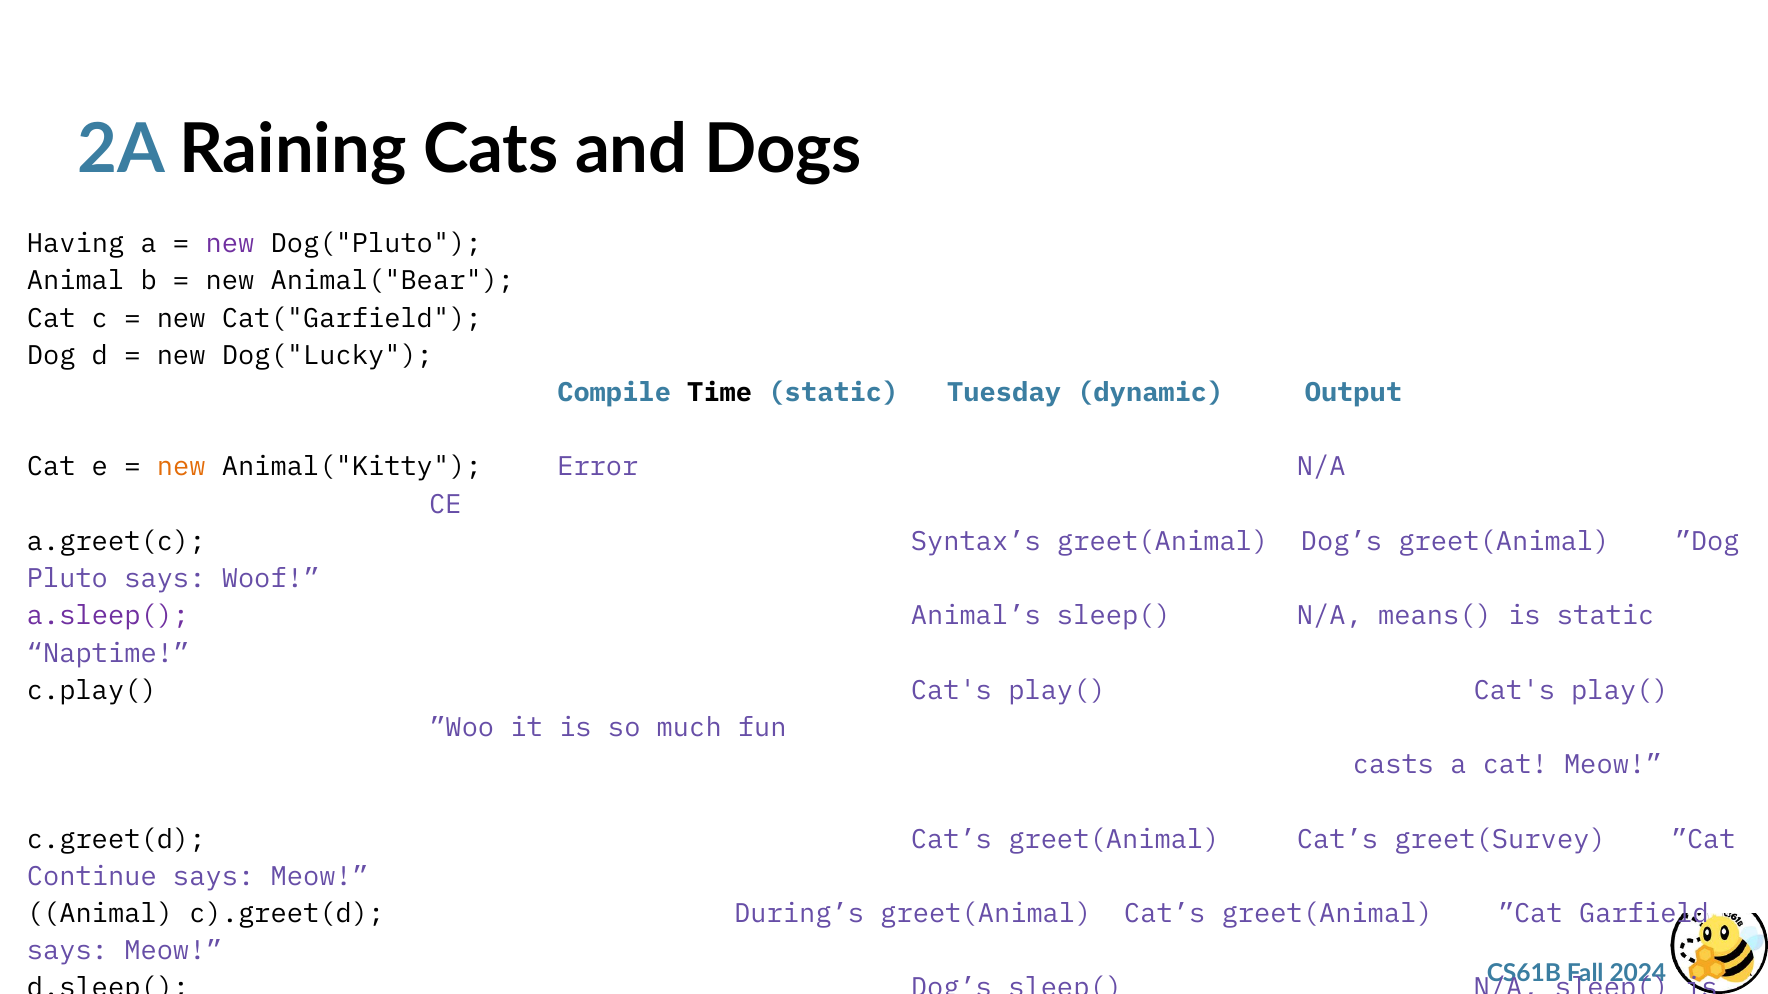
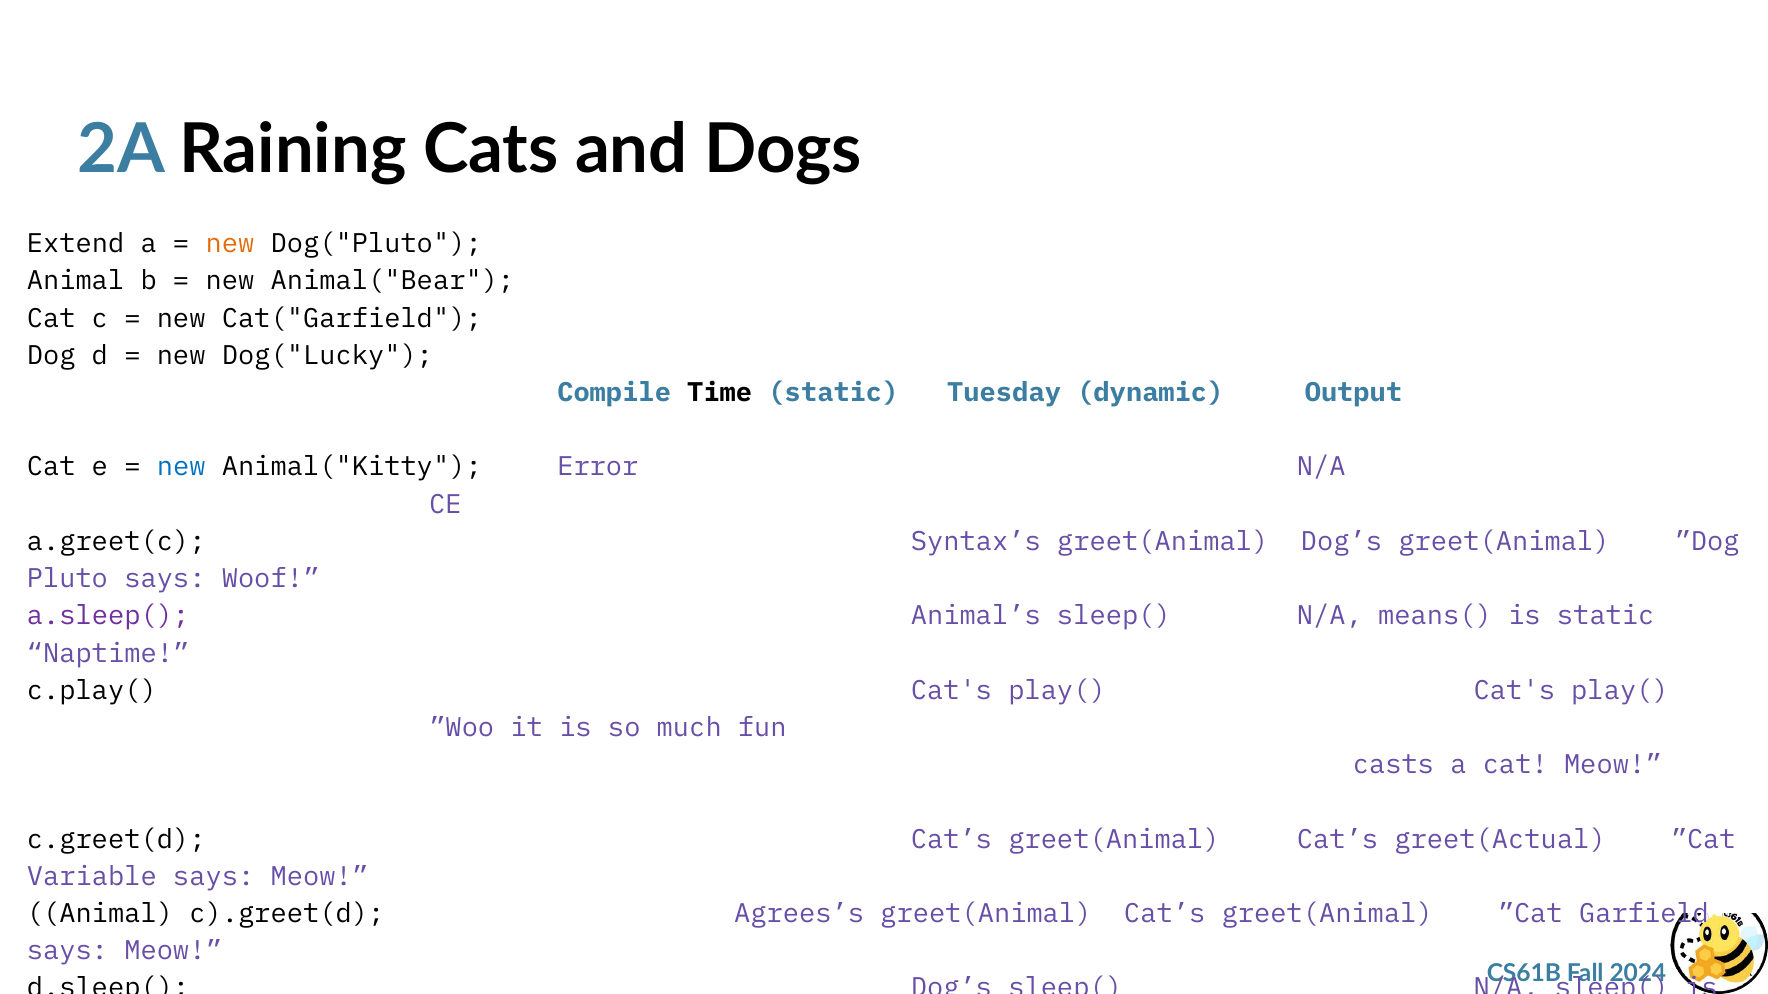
Having: Having -> Extend
new at (230, 244) colour: purple -> orange
new at (181, 467) colour: orange -> blue
greet(Survey: greet(Survey -> greet(Actual
Continue: Continue -> Variable
During’s: During’s -> Agrees’s
